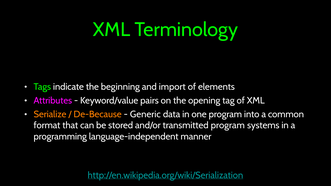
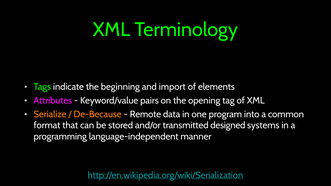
Generic: Generic -> Remote
transmitted program: program -> designed
